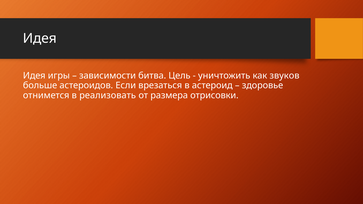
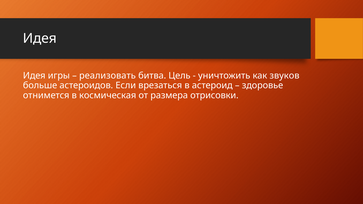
зависимости: зависимости -> реализовать
реализовать: реализовать -> космическая
